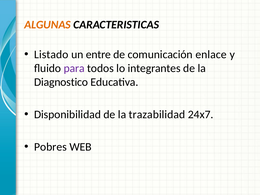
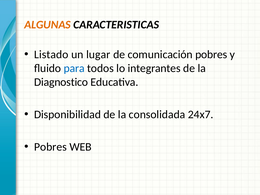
entre: entre -> lugar
comunicación enlace: enlace -> pobres
para colour: purple -> blue
trazabilidad: trazabilidad -> consolidada
